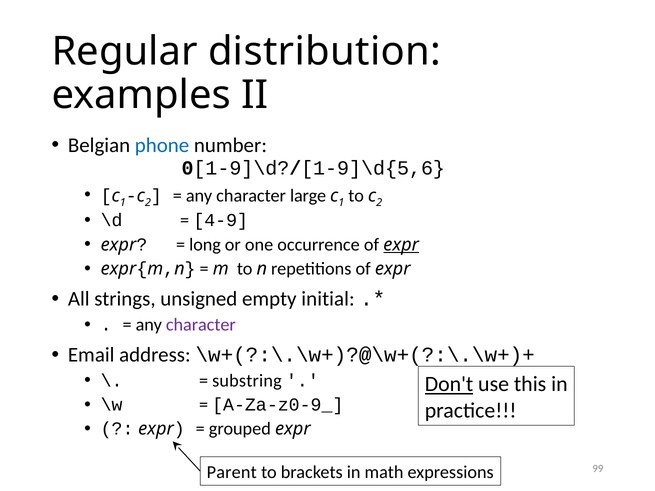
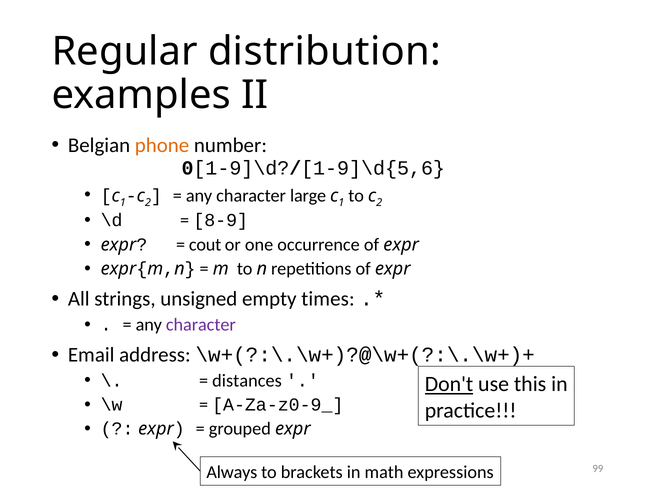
phone colour: blue -> orange
4-9: 4-9 -> 8-9
long: long -> cout
expr at (401, 245) underline: present -> none
initial: initial -> times
substring: substring -> distances
Parent: Parent -> Always
